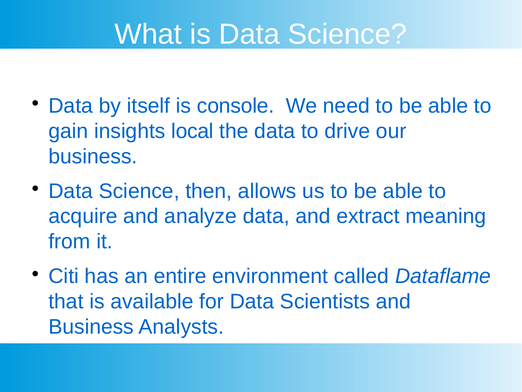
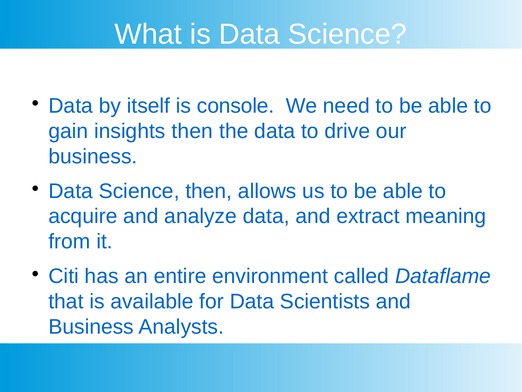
insights local: local -> then
